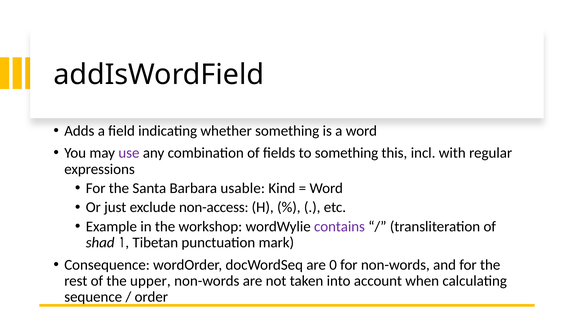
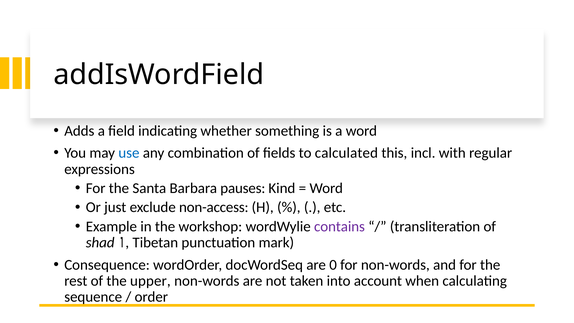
use colour: purple -> blue
to something: something -> calculated
usable: usable -> pauses
